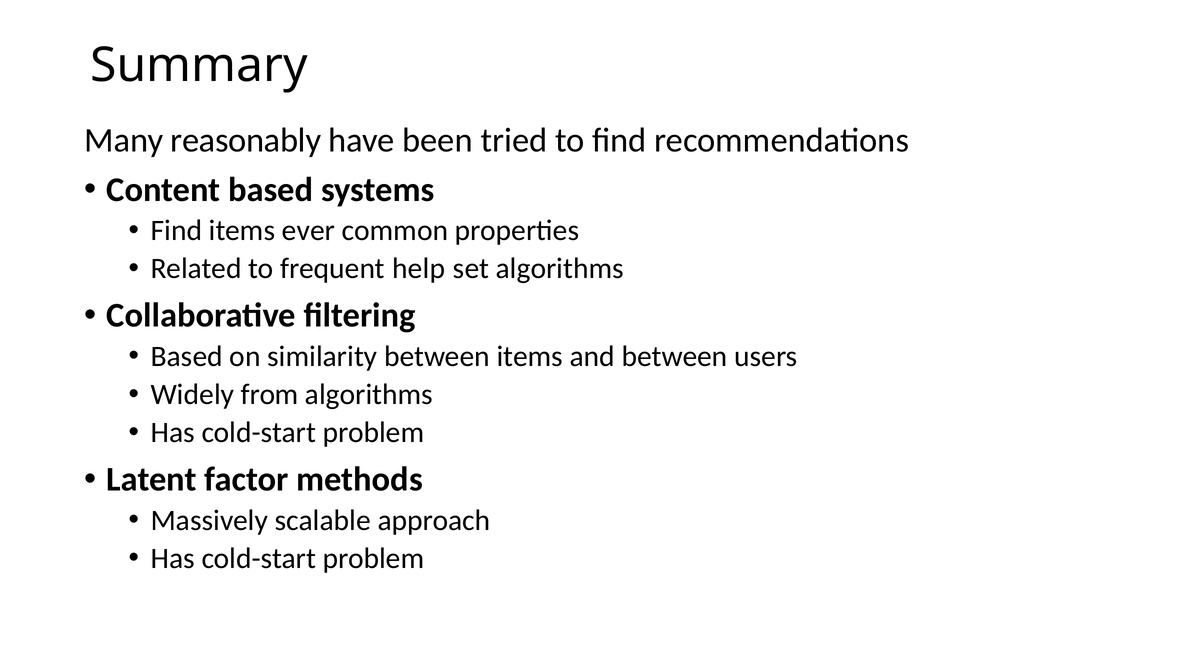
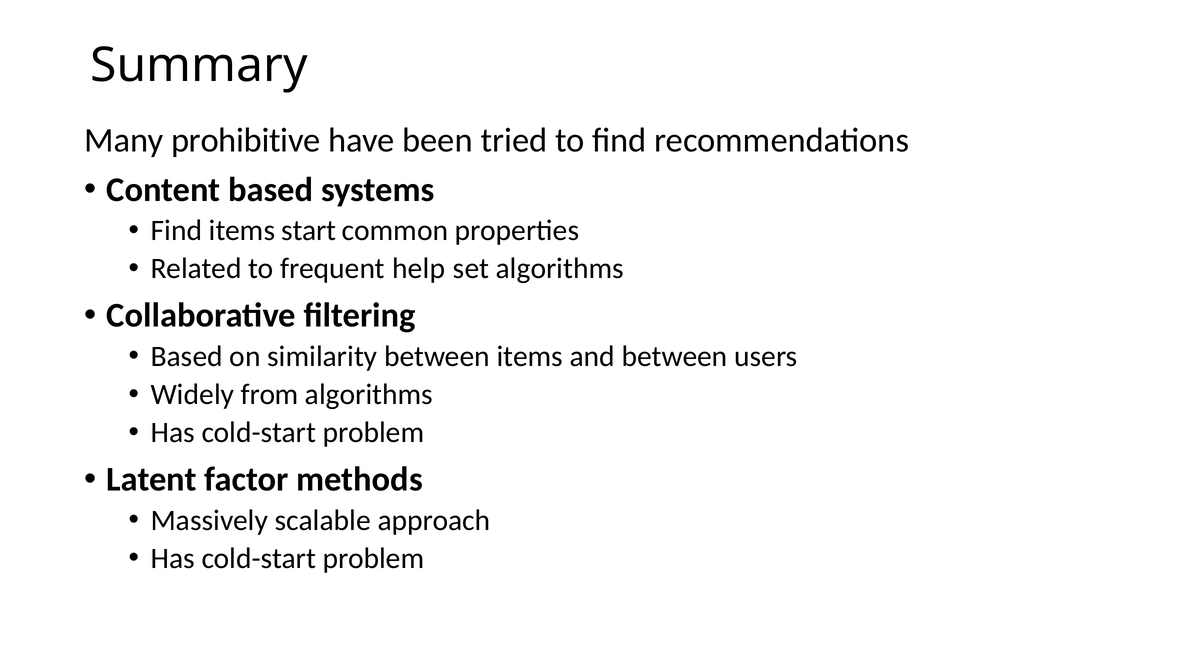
reasonably: reasonably -> prohibitive
ever: ever -> start
